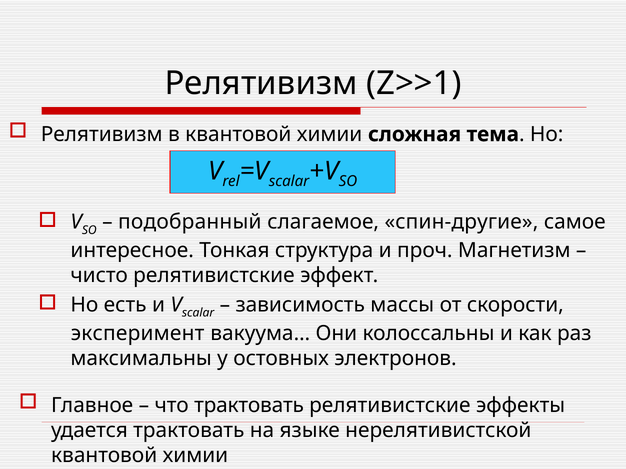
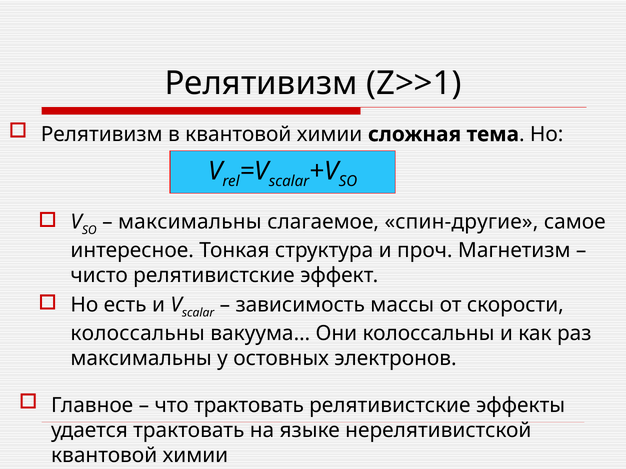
подобранный at (190, 222): подобранный -> максимальны
эксперимент at (138, 334): эксперимент -> колоссальны
